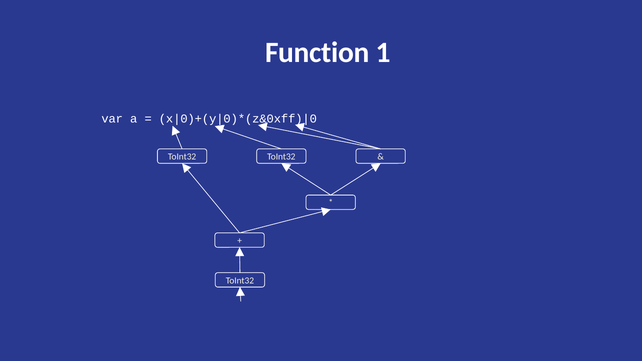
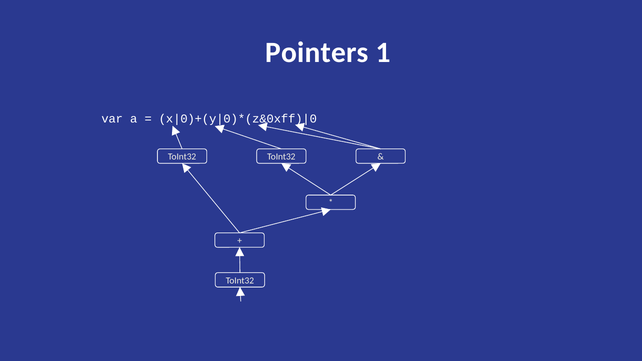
Function: Function -> Pointers
